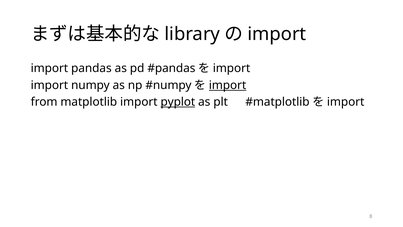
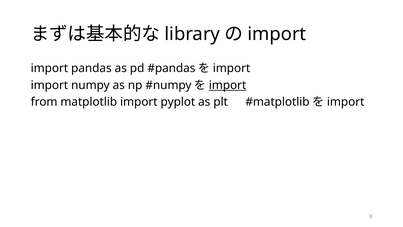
pyplot underline: present -> none
